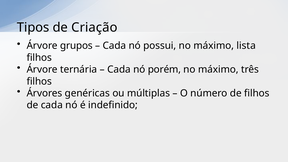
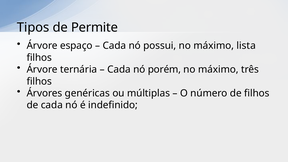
Criação: Criação -> Permite
grupos: grupos -> espaço
